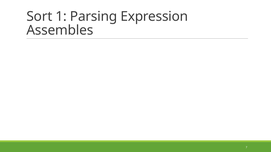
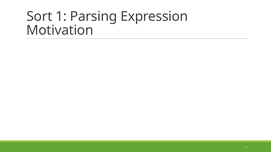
Assembles: Assembles -> Motivation
